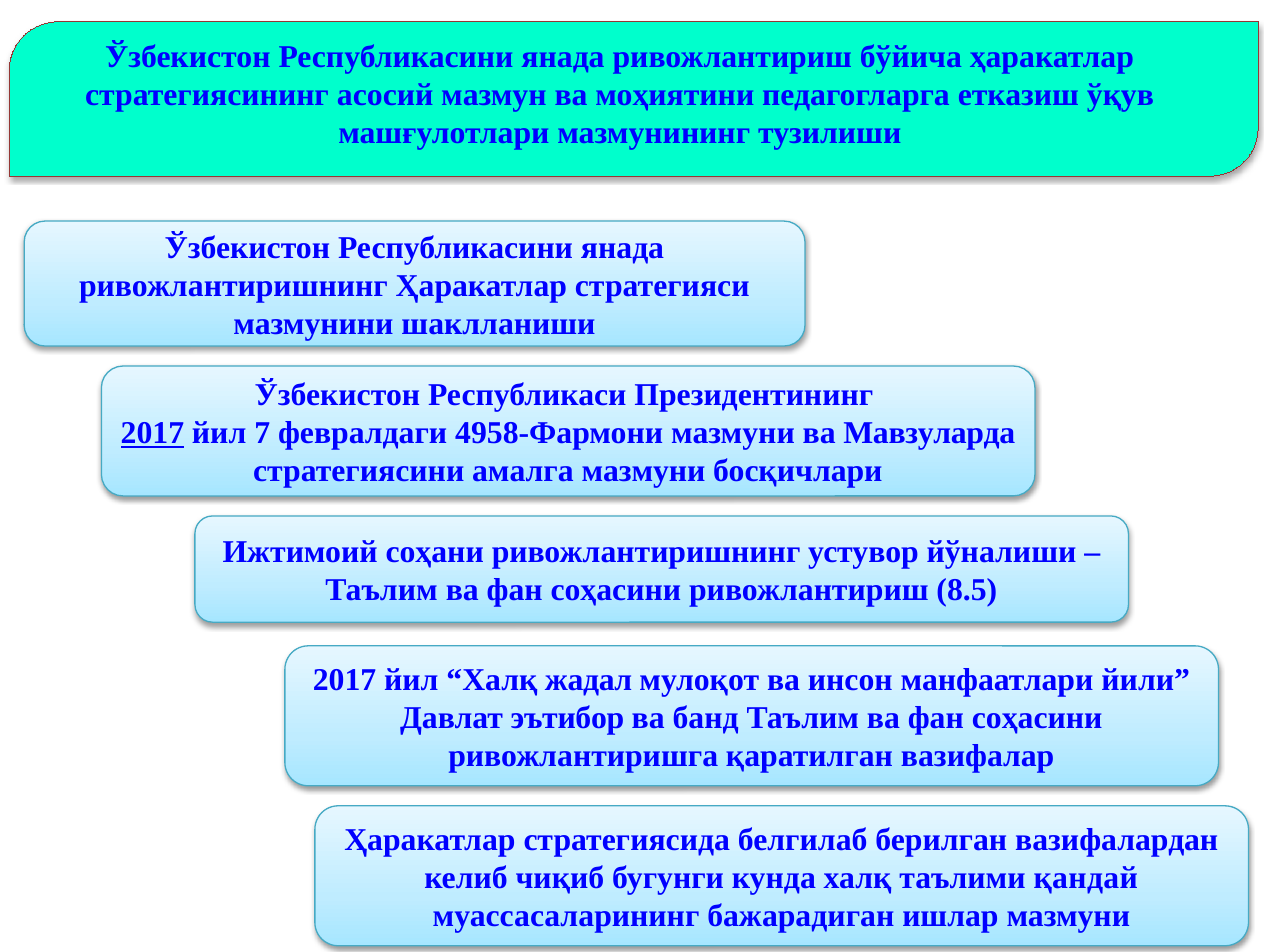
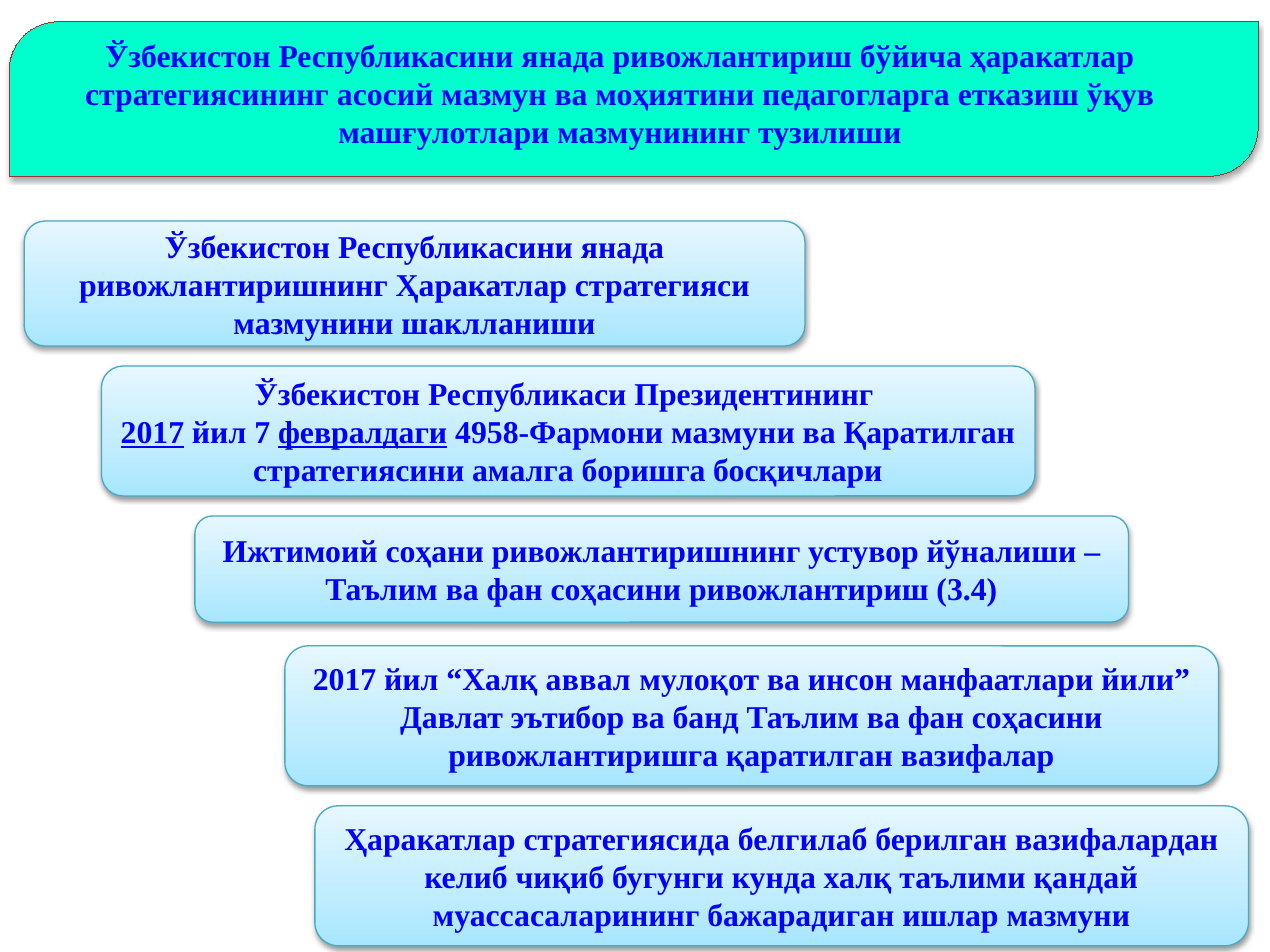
февралдаги underline: none -> present
ва Мавзуларда: Мавзуларда -> Қаратилган
амалга мазмуни: мазмуни -> боришга
8.5: 8.5 -> 3.4
жадал: жадал -> аввал
